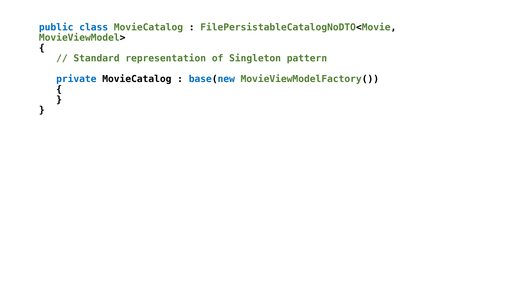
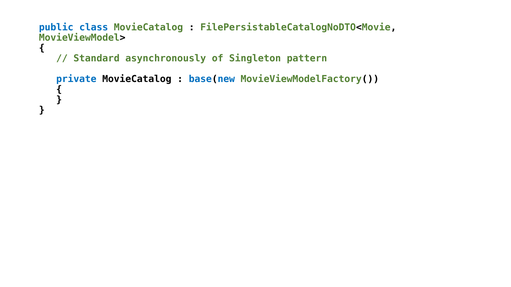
representation: representation -> asynchronously
